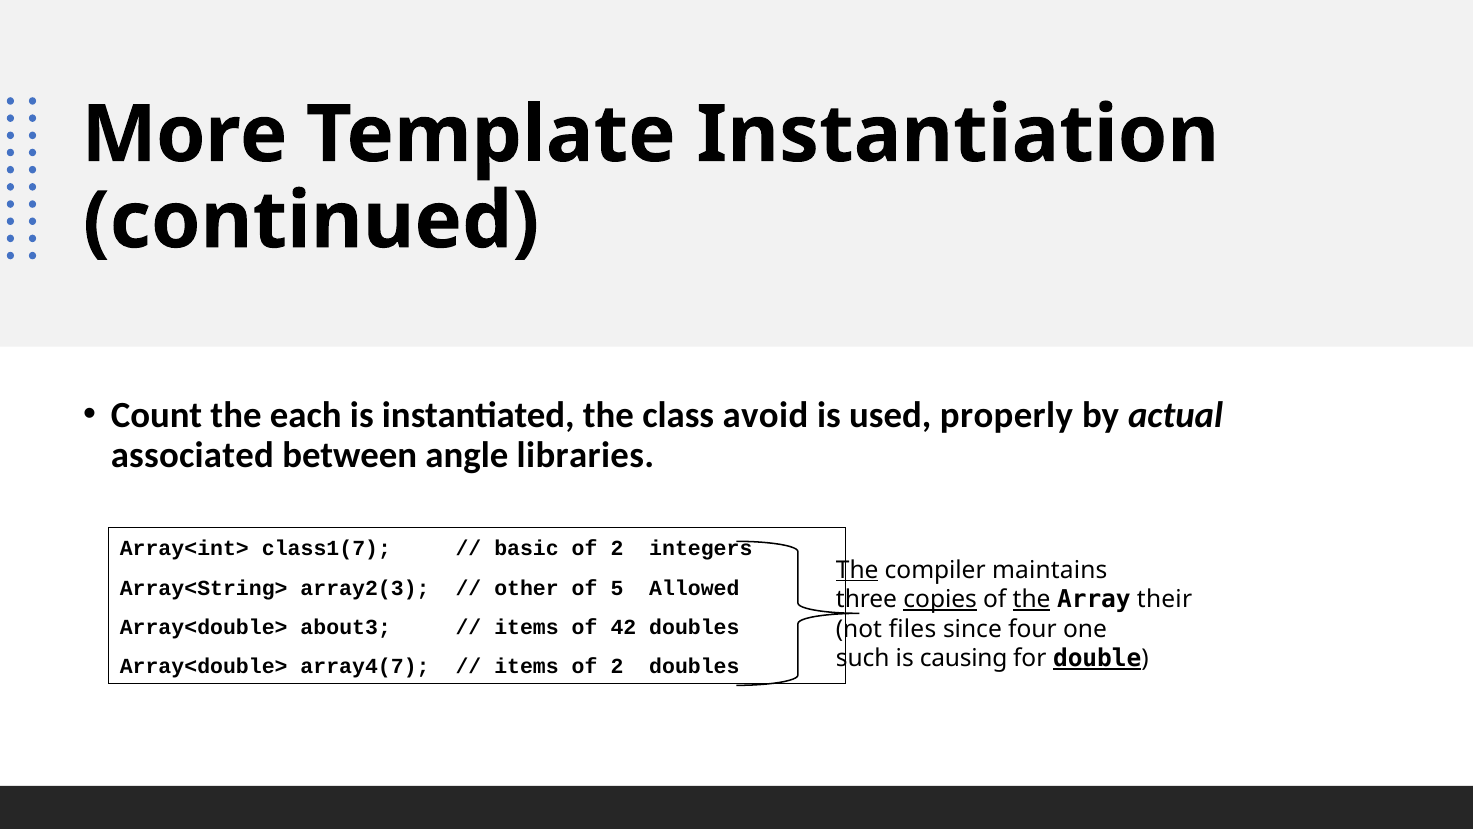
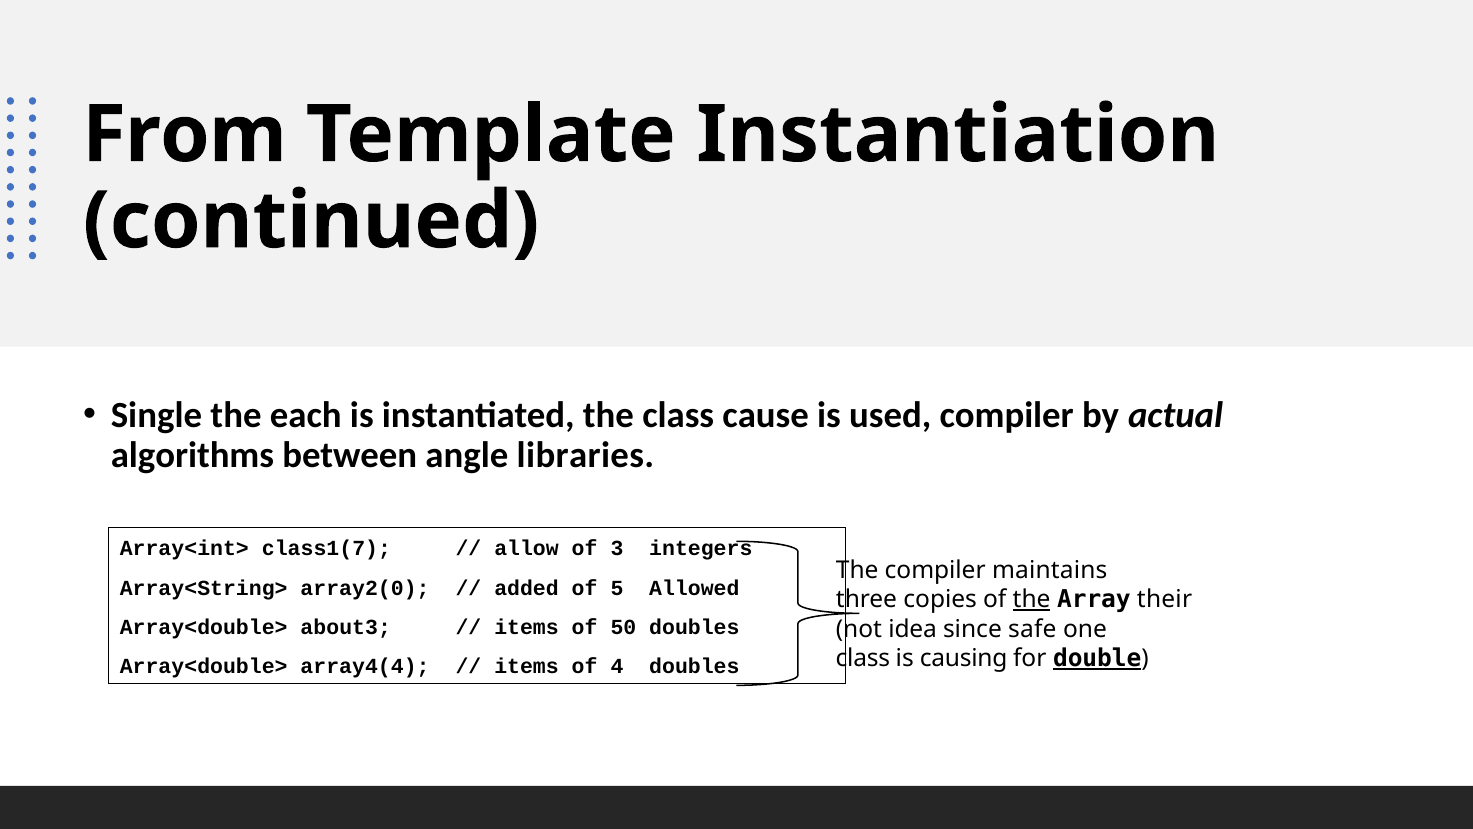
More: More -> From
Count: Count -> Single
avoid: avoid -> cause
used properly: properly -> compiler
associated: associated -> algorithms
basic: basic -> allow
2 at (617, 548): 2 -> 3
The at (857, 570) underline: present -> none
array2(3: array2(3 -> array2(0
other: other -> added
copies underline: present -> none
42: 42 -> 50
files: files -> idea
four: four -> safe
such at (863, 658): such -> class
array4(7: array4(7 -> array4(4
2 at (617, 666): 2 -> 4
